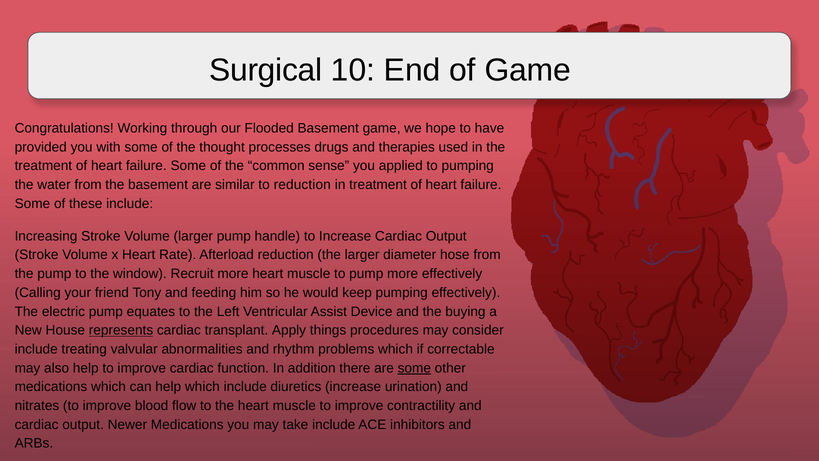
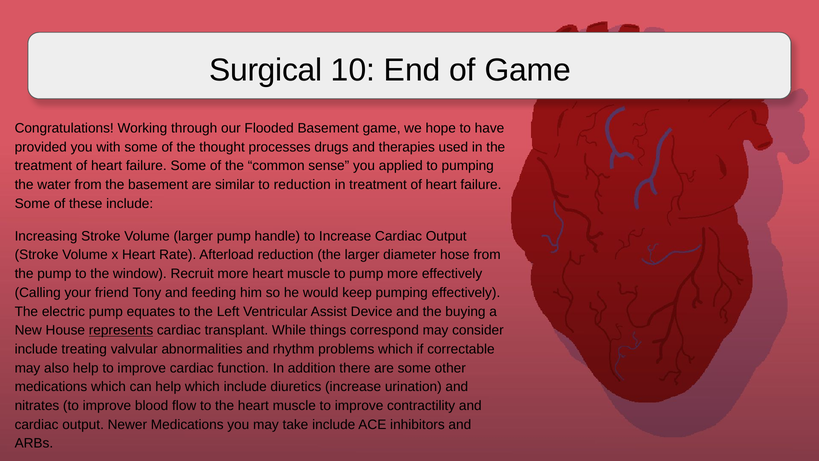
Apply: Apply -> While
procedures: procedures -> correspond
some at (414, 368) underline: present -> none
